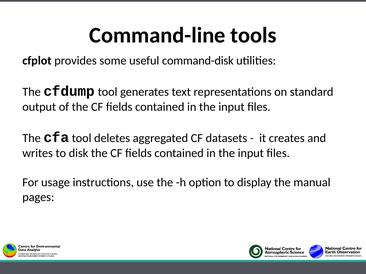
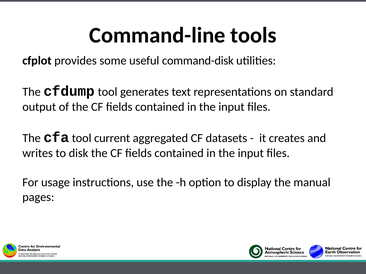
deletes: deletes -> current
